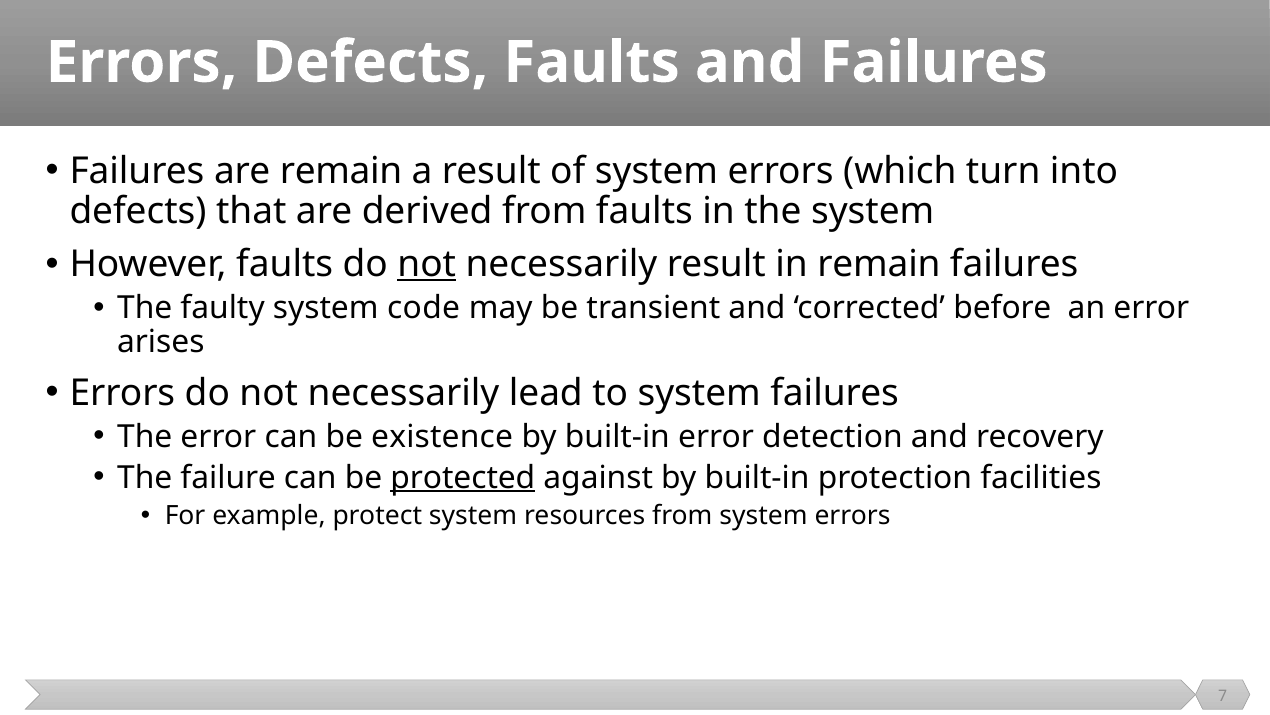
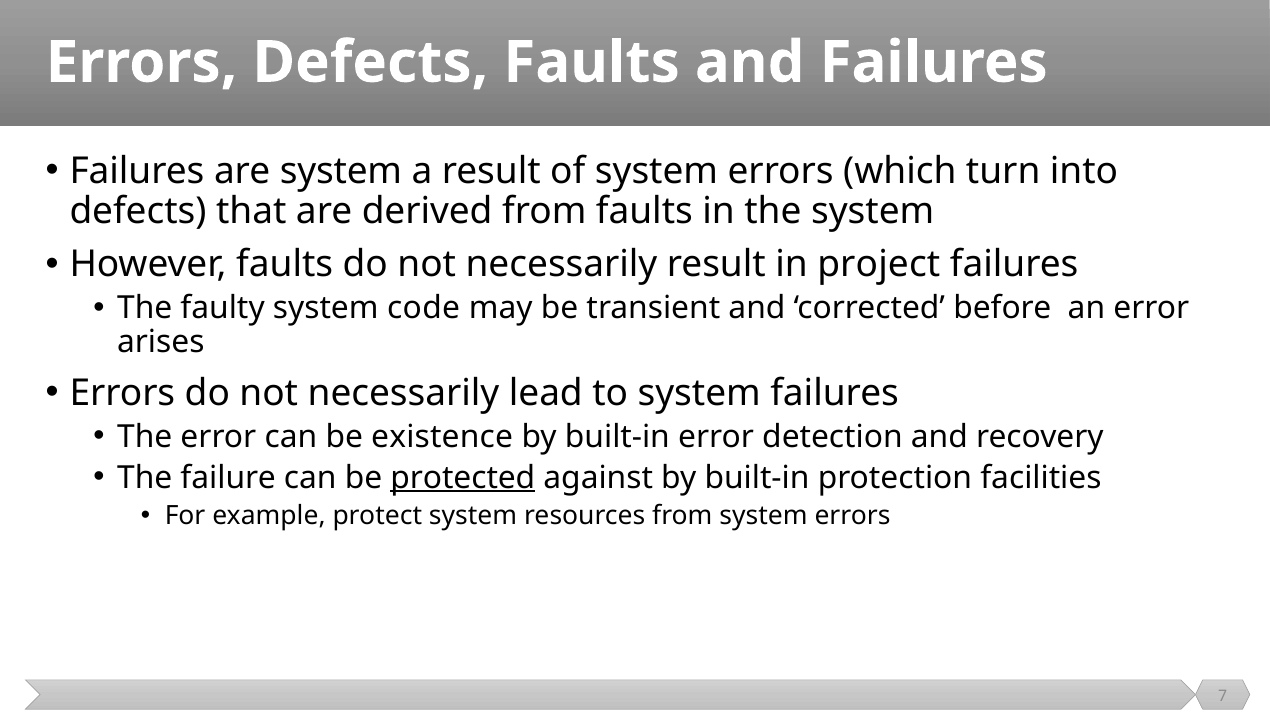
are remain: remain -> system
not at (427, 264) underline: present -> none
in remain: remain -> project
